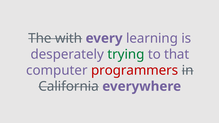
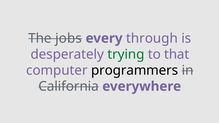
with: with -> jobs
learning: learning -> through
programmers colour: red -> black
